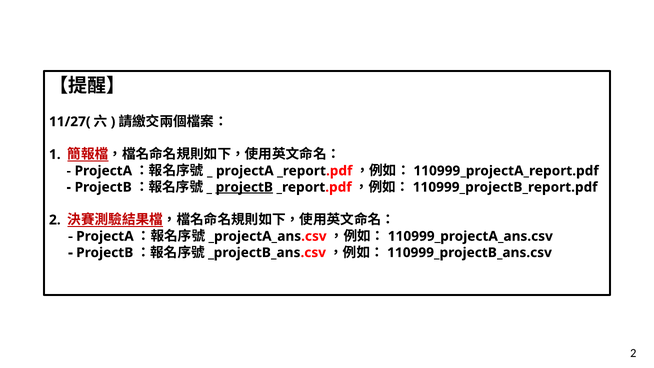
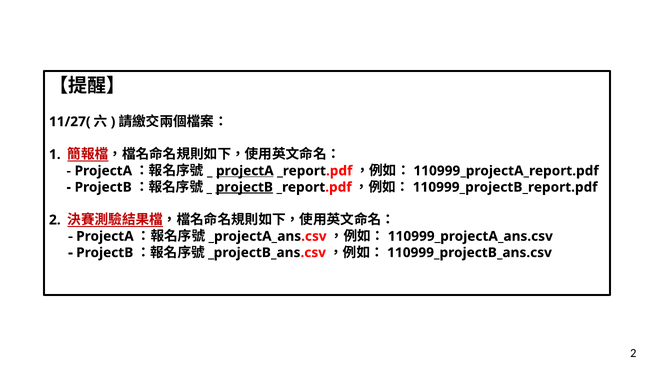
projectA at (245, 171) underline: none -> present
